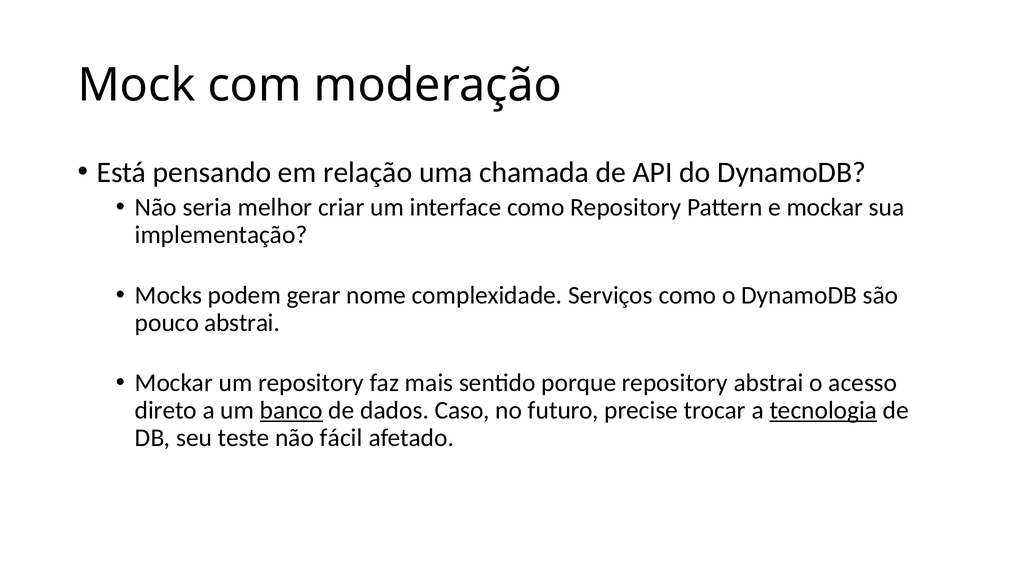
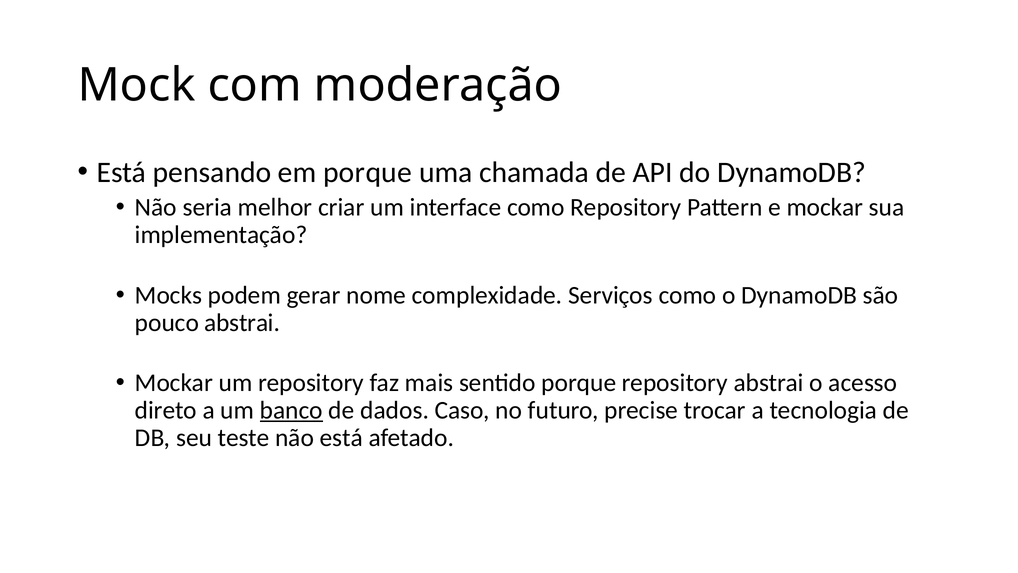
em relação: relação -> porque
tecnologia underline: present -> none
não fácil: fácil -> está
